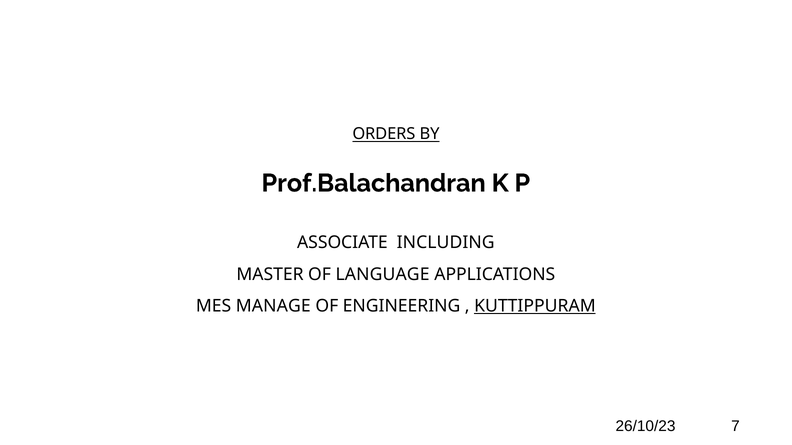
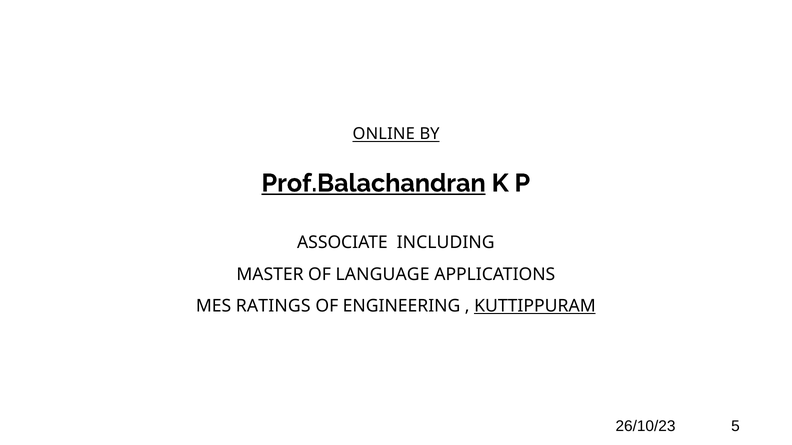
ORDERS: ORDERS -> ONLINE
Prof.Balachandran underline: none -> present
MANAGE: MANAGE -> RATINGS
7: 7 -> 5
